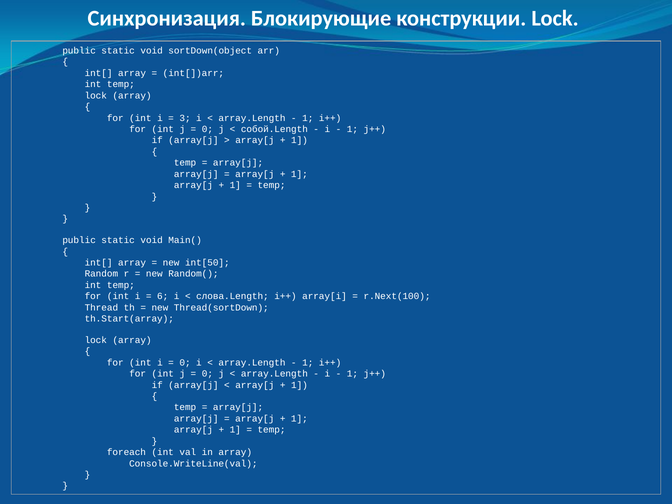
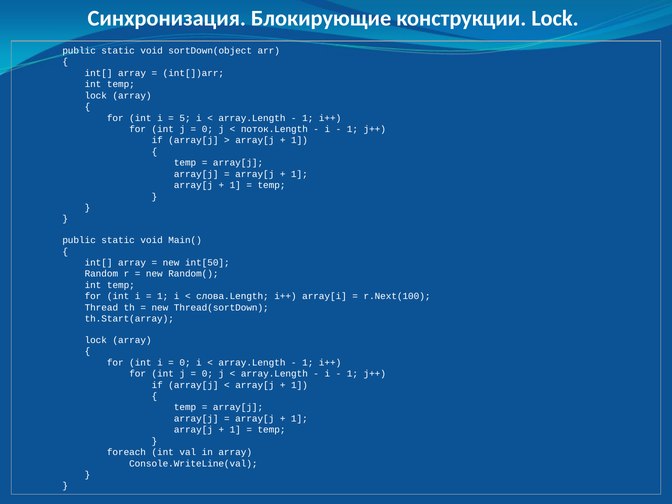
3: 3 -> 5
собой.Length: собой.Length -> поток.Length
6 at (163, 296): 6 -> 1
